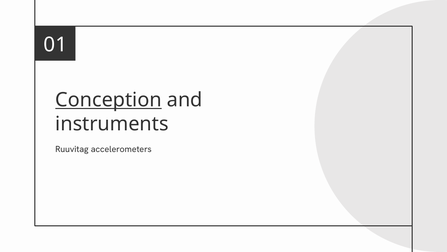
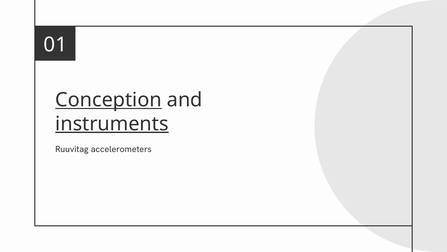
instruments underline: none -> present
